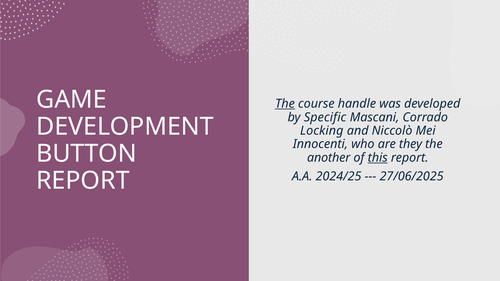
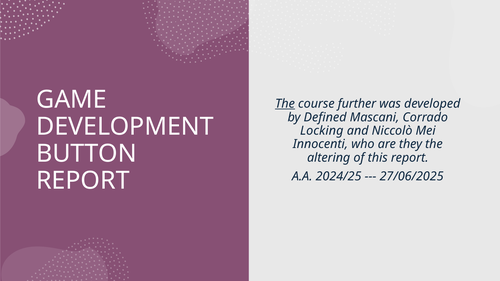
handle: handle -> further
Specific: Specific -> Defined
another: another -> altering
this underline: present -> none
